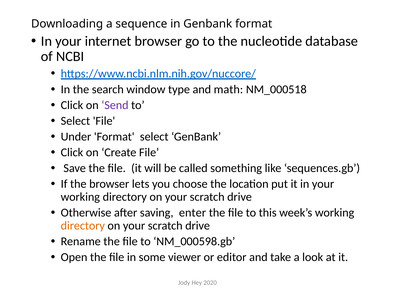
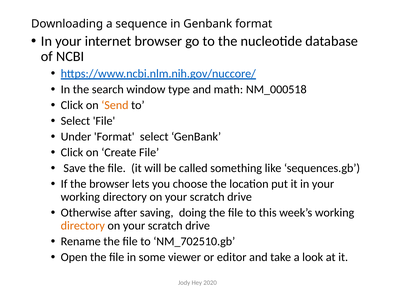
Send colour: purple -> orange
enter: enter -> doing
NM_000598.gb: NM_000598.gb -> NM_702510.gb
